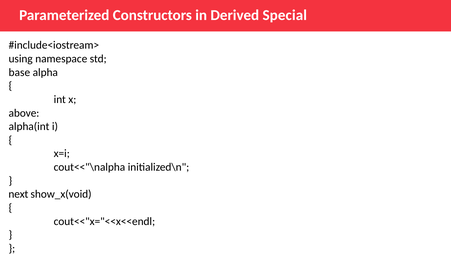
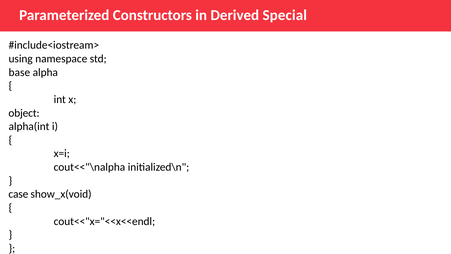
above: above -> object
next: next -> case
